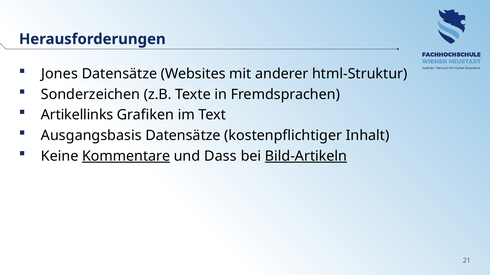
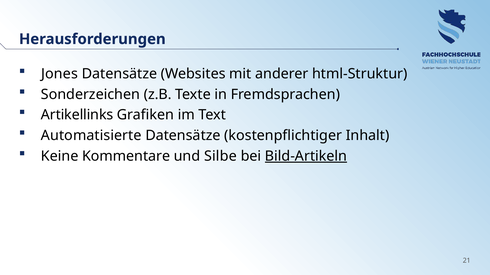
Ausgangsbasis: Ausgangsbasis -> Automatisierte
Kommentare underline: present -> none
Dass: Dass -> Silbe
